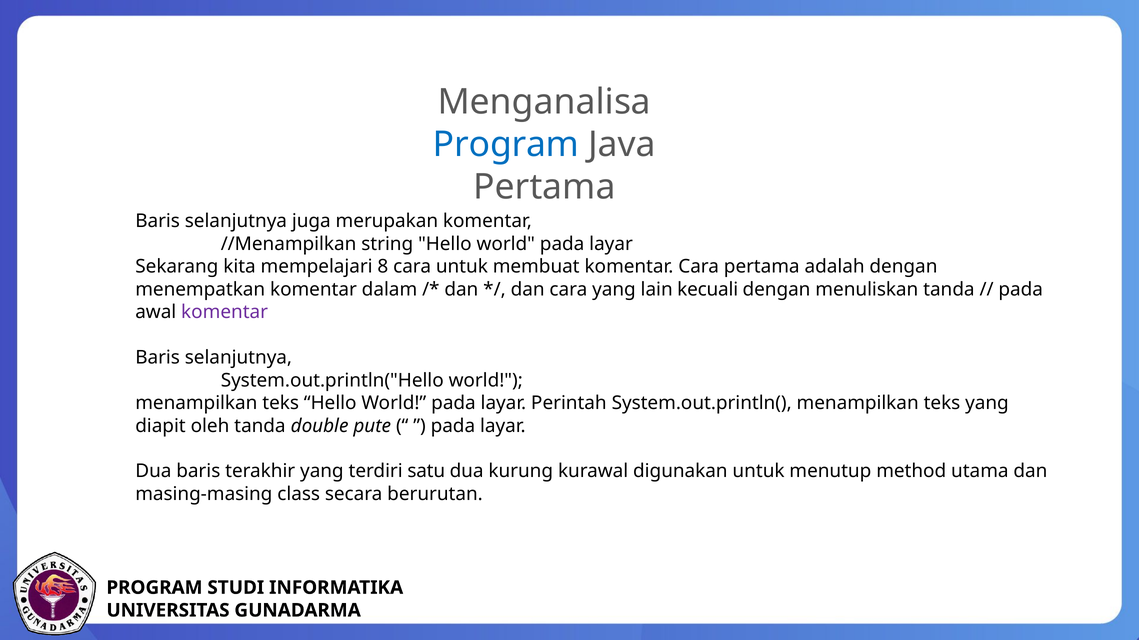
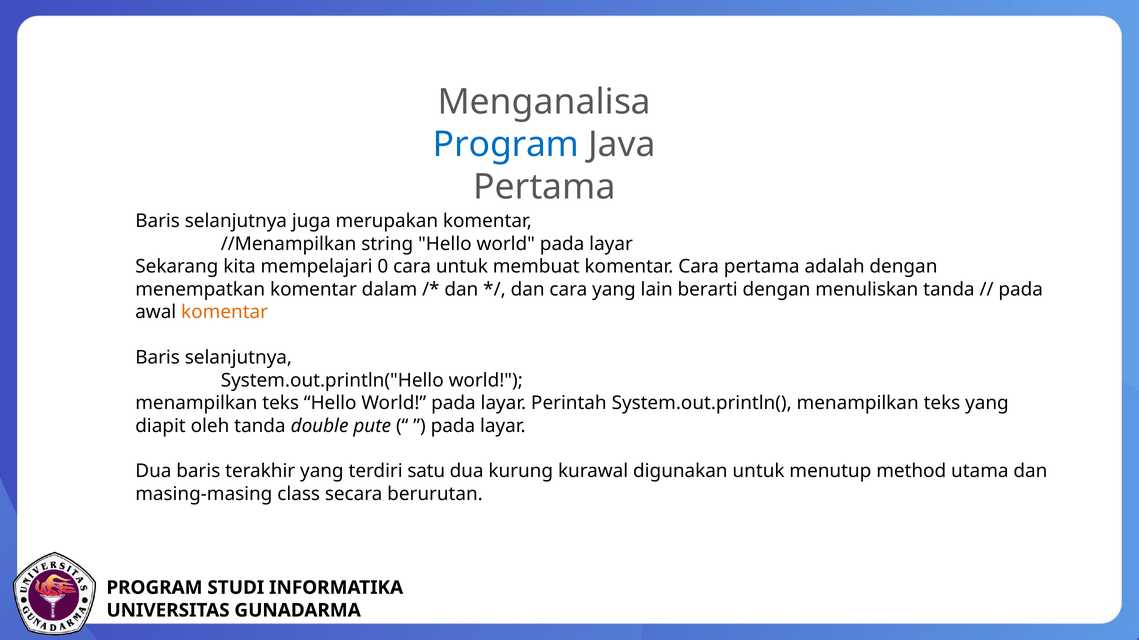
8: 8 -> 0
kecuali: kecuali -> berarti
komentar at (225, 312) colour: purple -> orange
